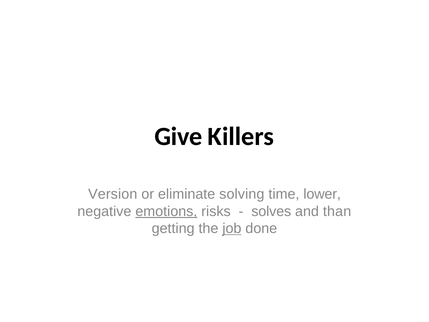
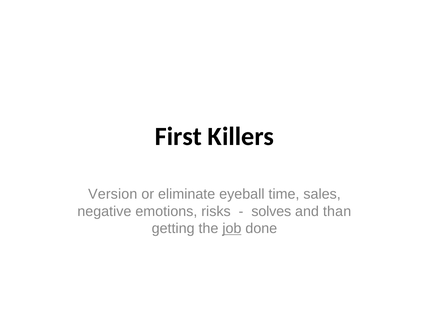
Give: Give -> First
solving: solving -> eyeball
lower: lower -> sales
emotions underline: present -> none
